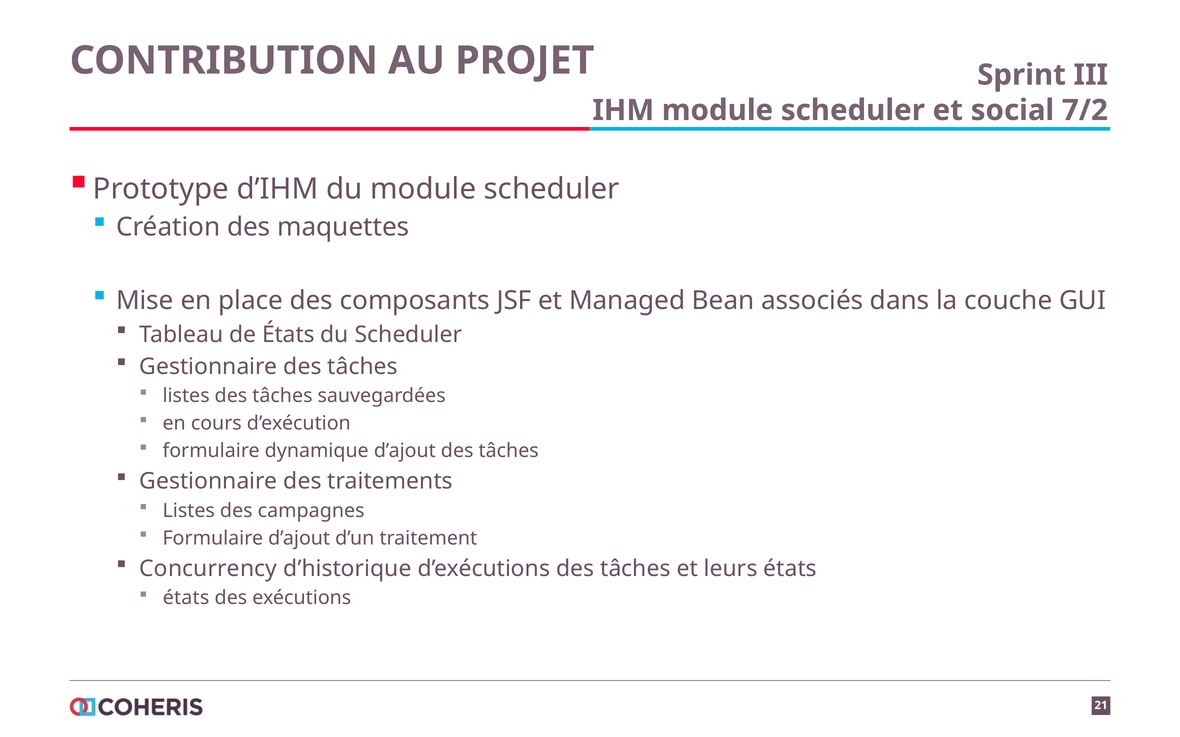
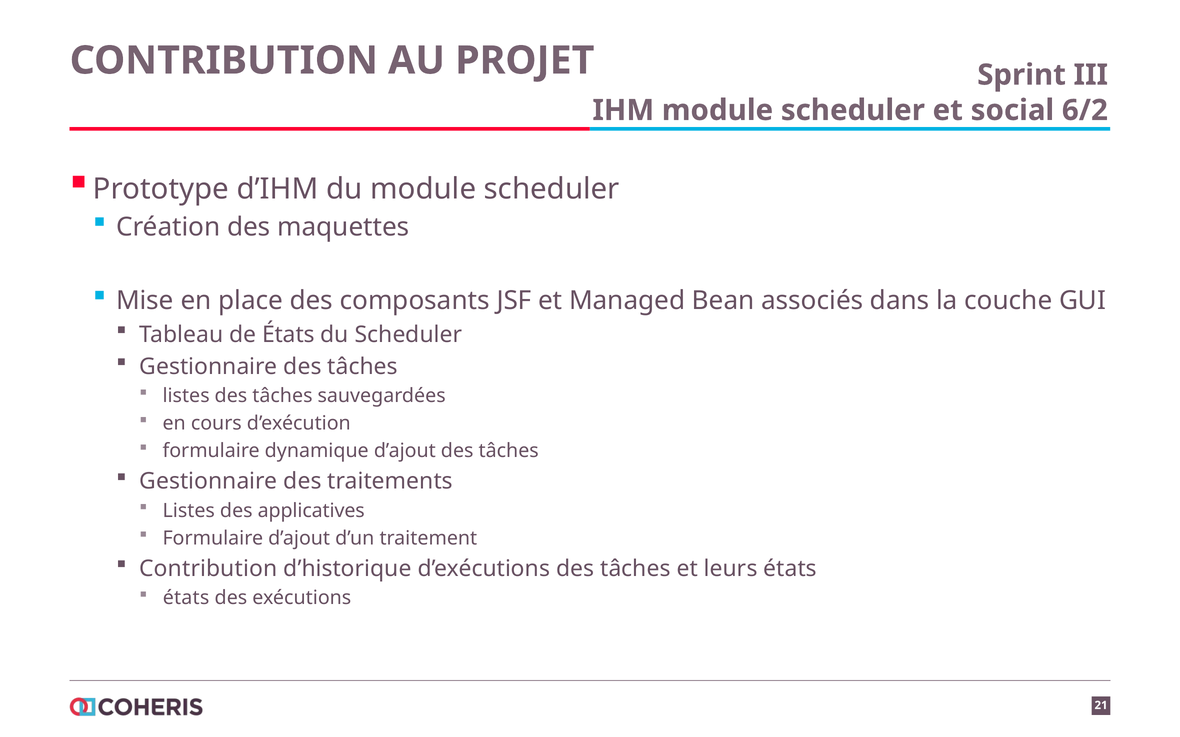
7/2: 7/2 -> 6/2
campagnes: campagnes -> applicatives
Concurrency at (208, 569): Concurrency -> Contribution
